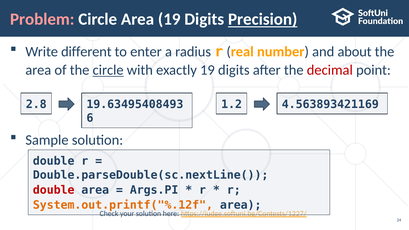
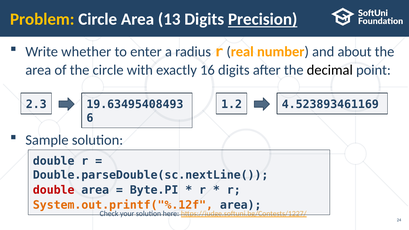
Problem colour: pink -> yellow
Area 19: 19 -> 13
different: different -> whether
circle at (108, 70) underline: present -> none
exactly 19: 19 -> 16
decimal colour: red -> black
2.8: 2.8 -> 2.3
4.563893421169: 4.563893421169 -> 4.523893461169
Args.PI: Args.PI -> Byte.PI
